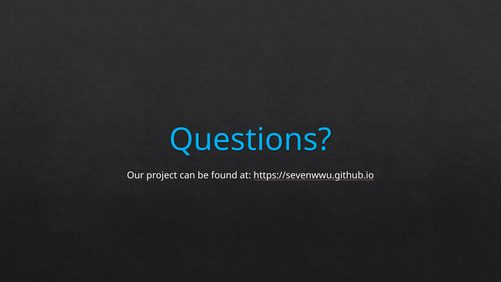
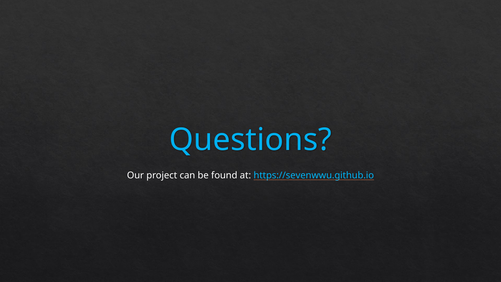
https://sevenwwu.github.io colour: white -> light blue
